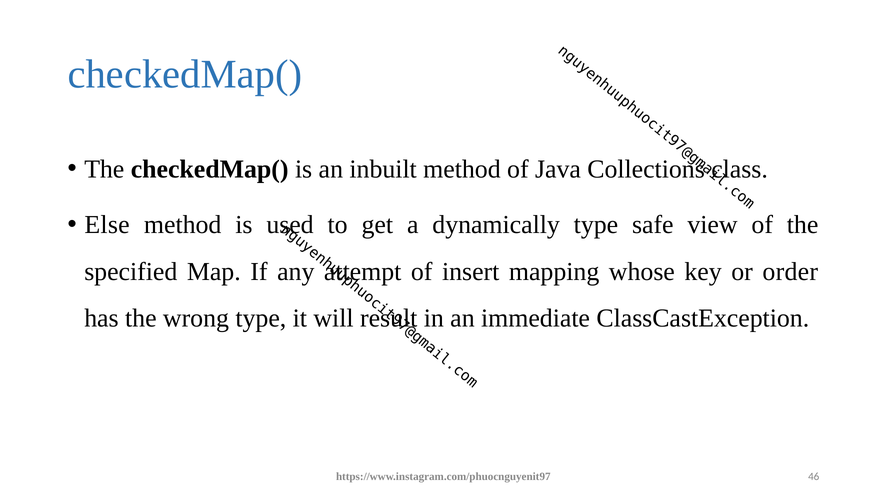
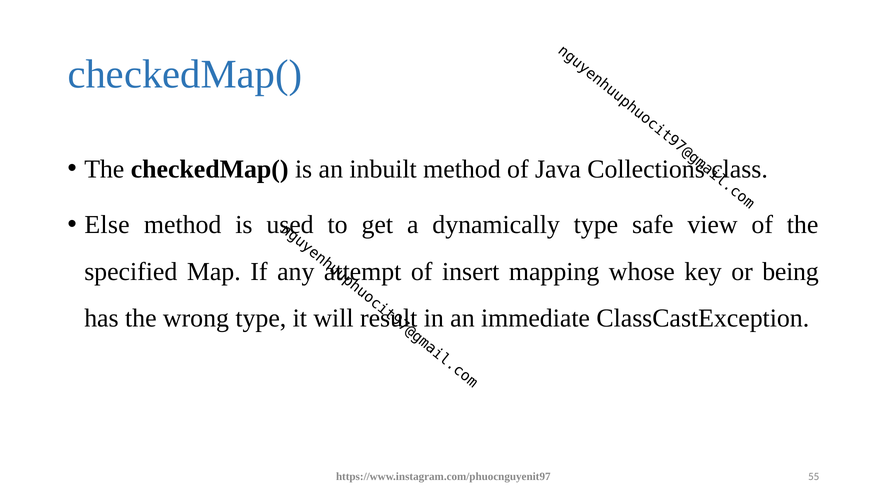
order: order -> being
46: 46 -> 55
